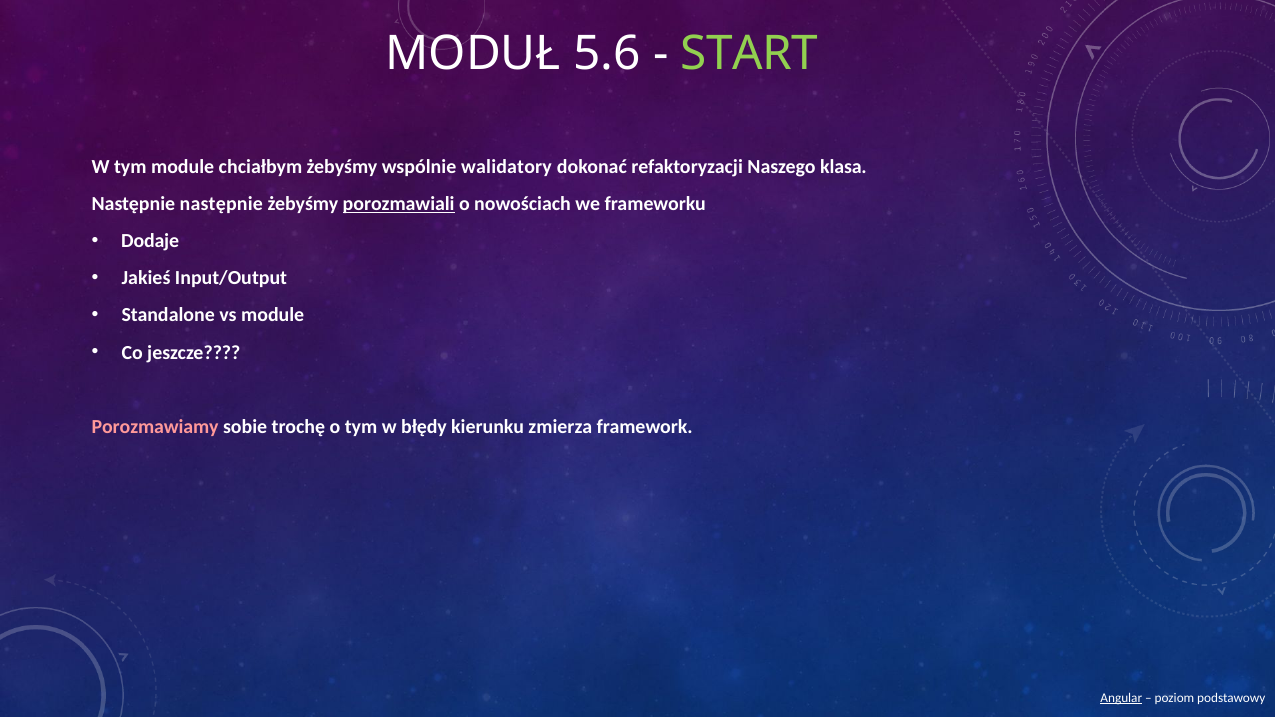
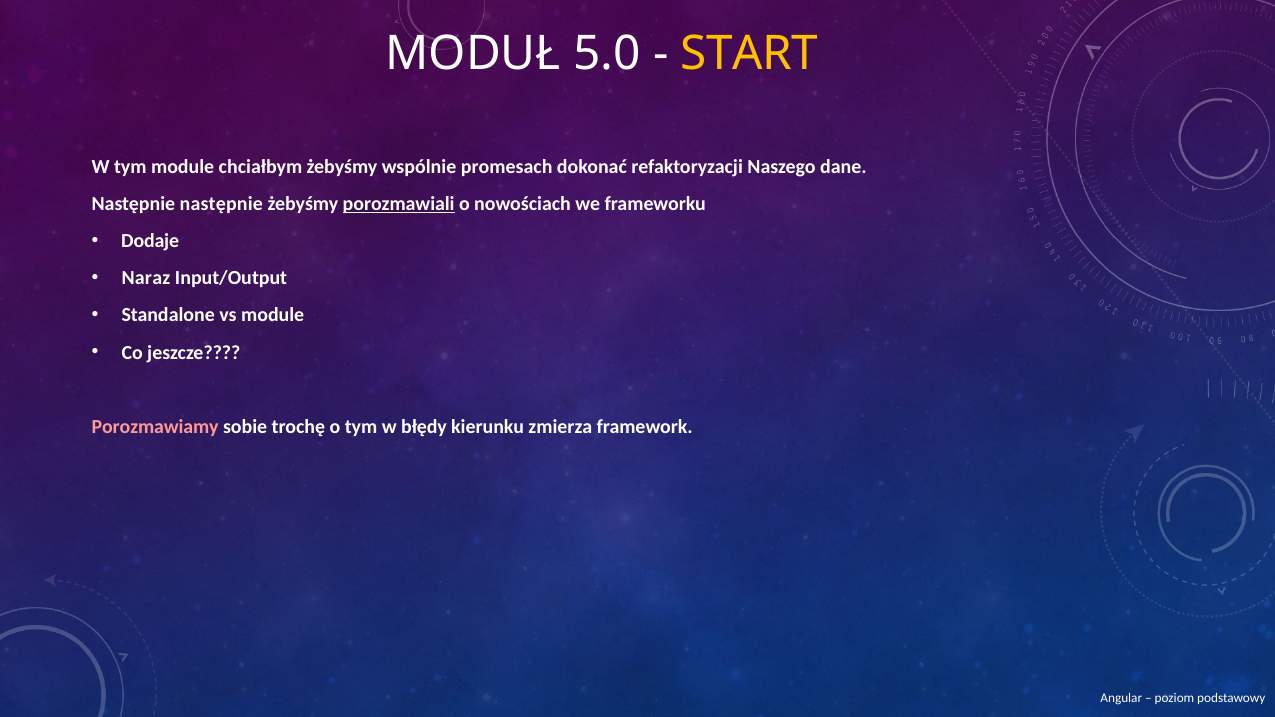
5.6: 5.6 -> 5.0
START colour: light green -> yellow
walidatory: walidatory -> promesach
klasa: klasa -> dane
Jakieś: Jakieś -> Naraz
Angular underline: present -> none
